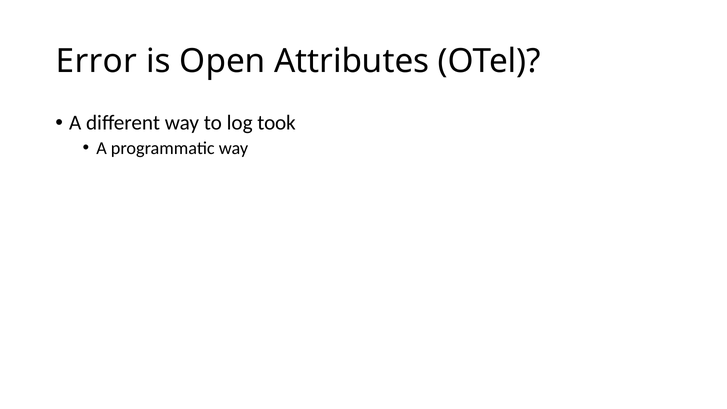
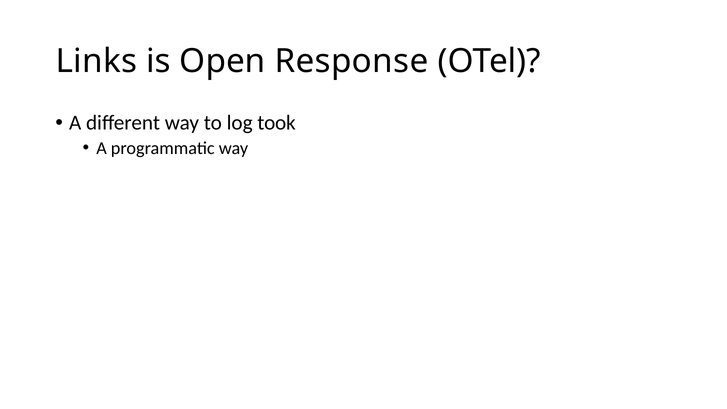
Error: Error -> Links
Attributes: Attributes -> Response
